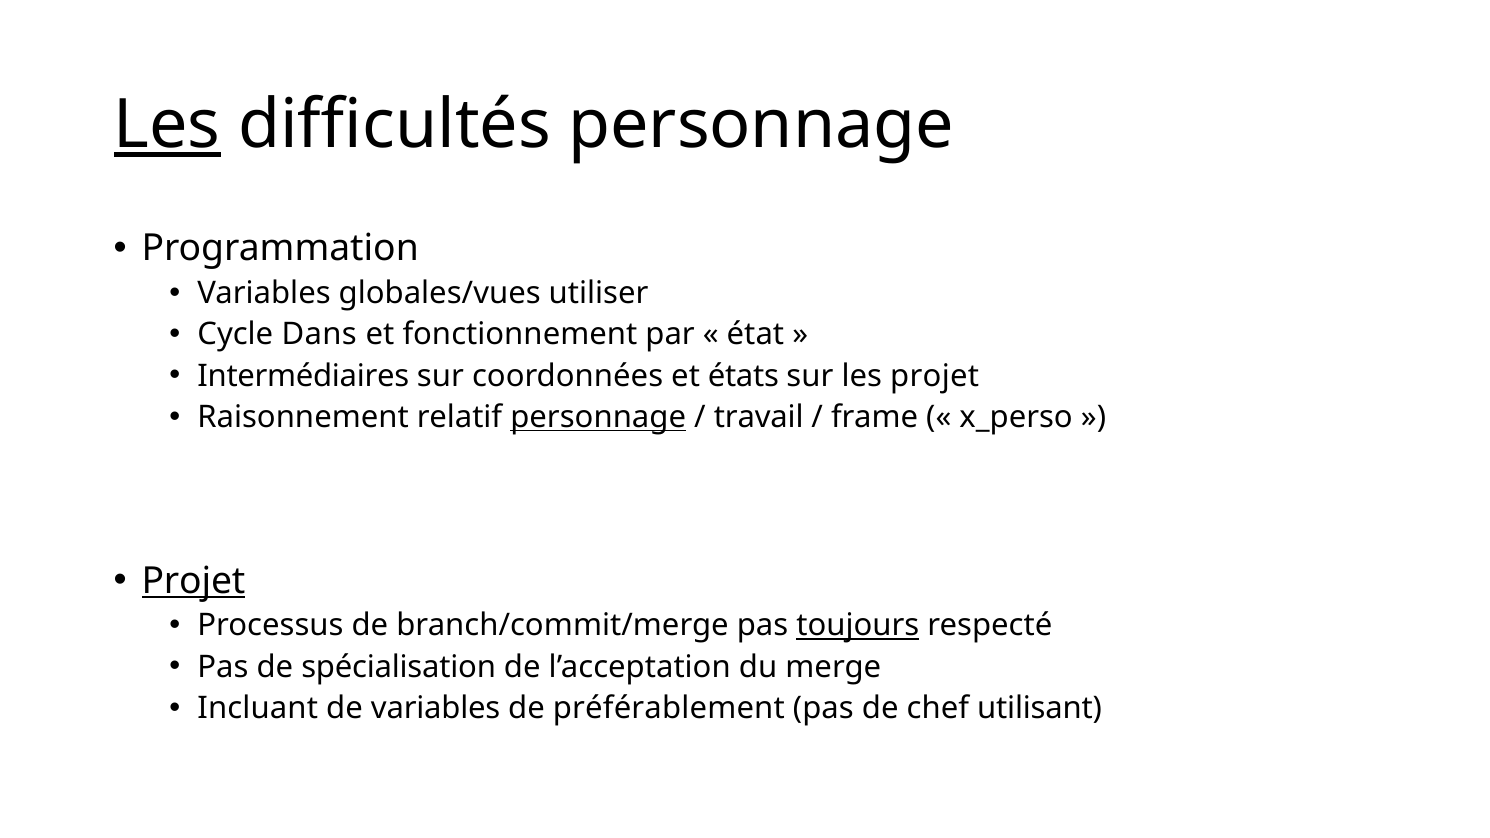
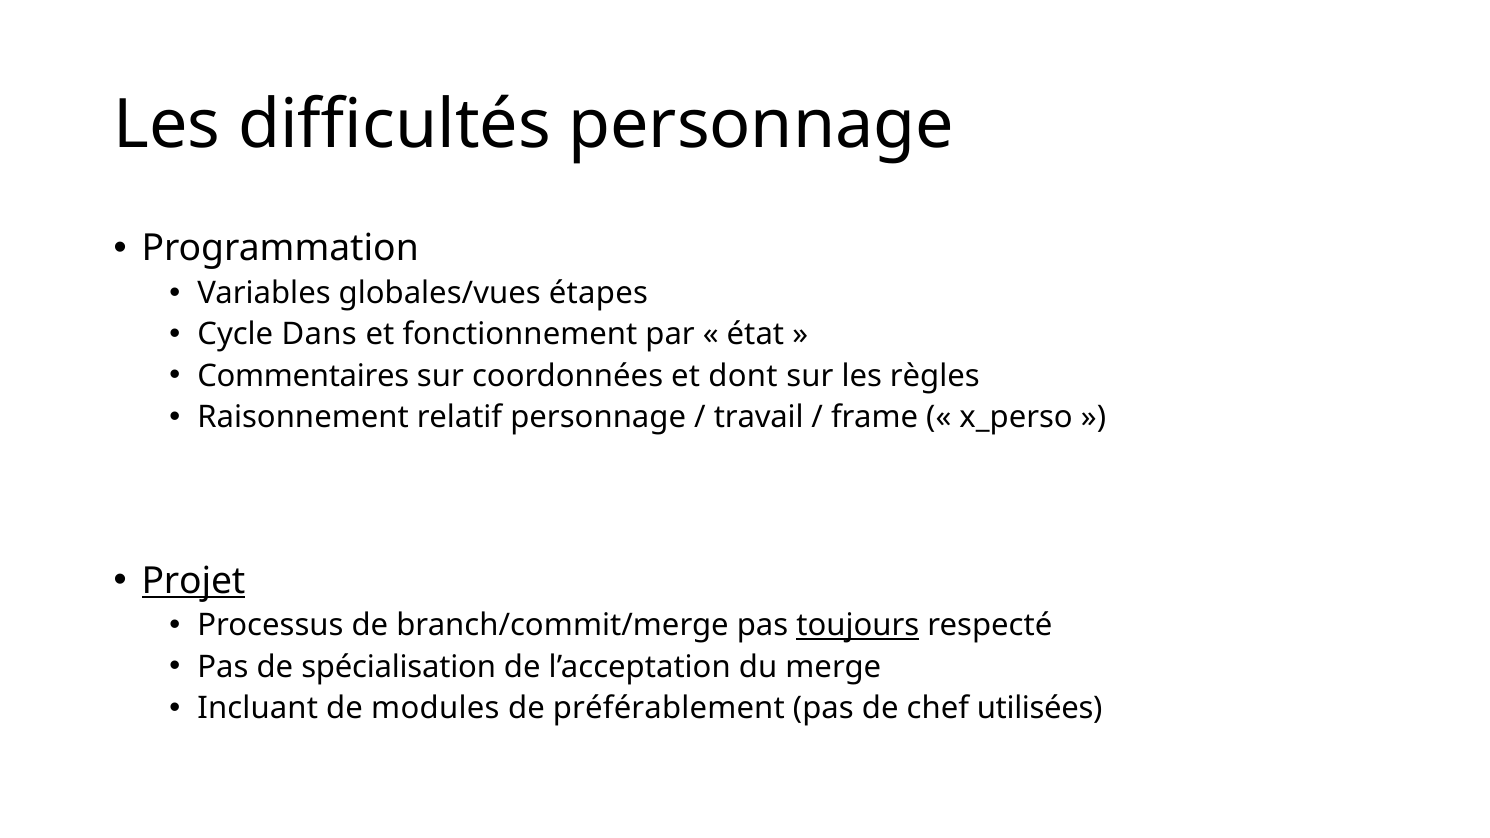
Les at (167, 125) underline: present -> none
utiliser: utiliser -> étapes
Intermédiaires: Intermédiaires -> Commentaires
états: états -> dont
les projet: projet -> règles
personnage at (598, 417) underline: present -> none
de variables: variables -> modules
utilisant: utilisant -> utilisées
